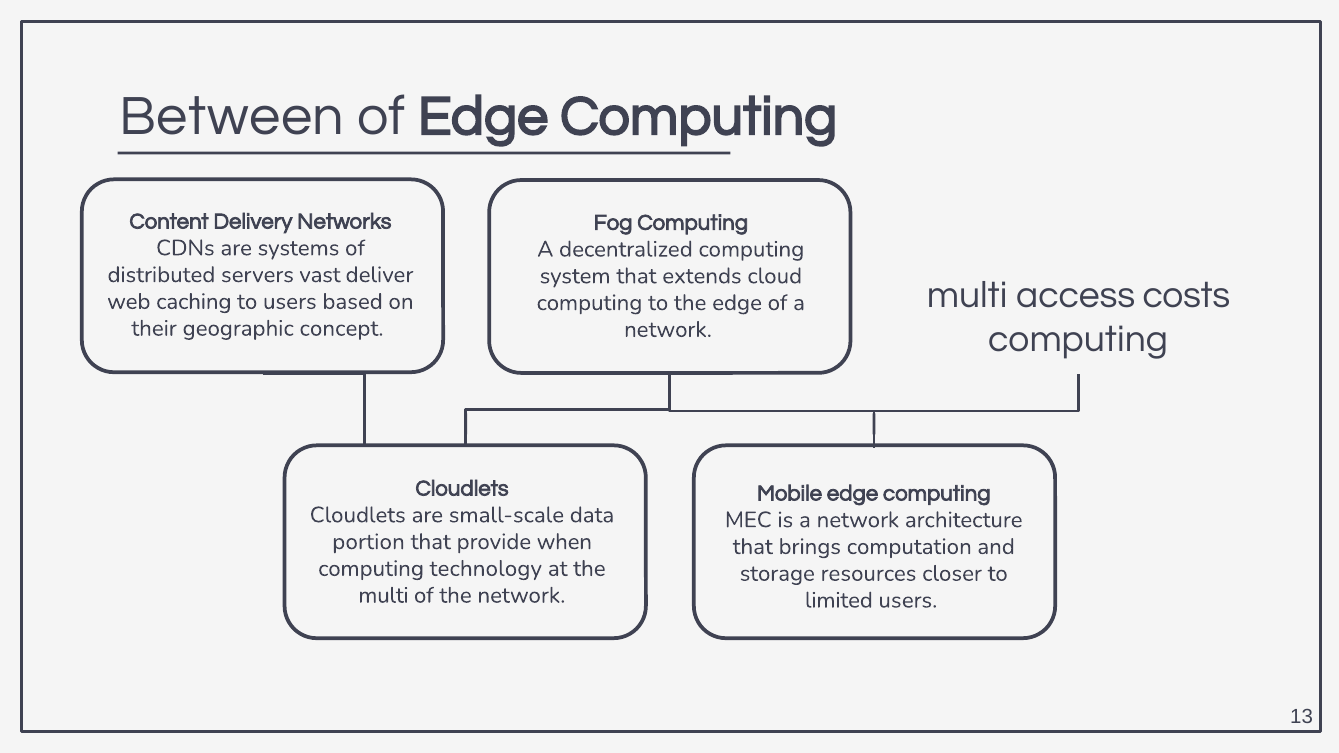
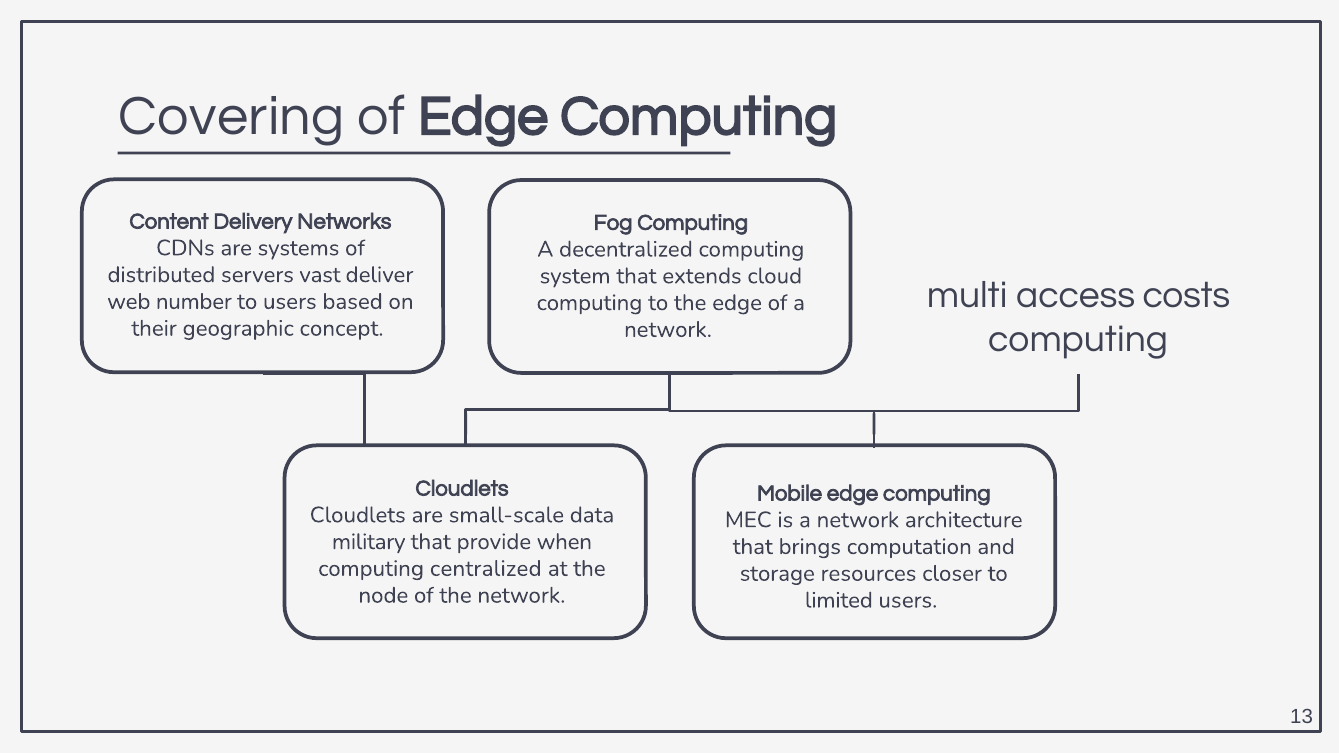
Between: Between -> Covering
caching: caching -> number
portion: portion -> military
technology: technology -> centralized
multi at (383, 595): multi -> node
